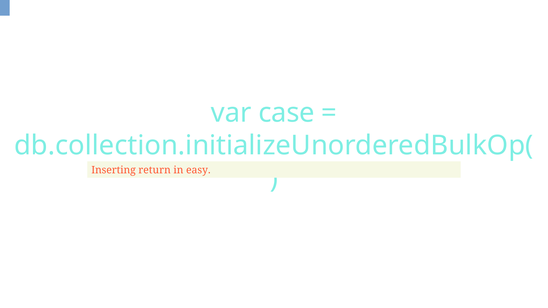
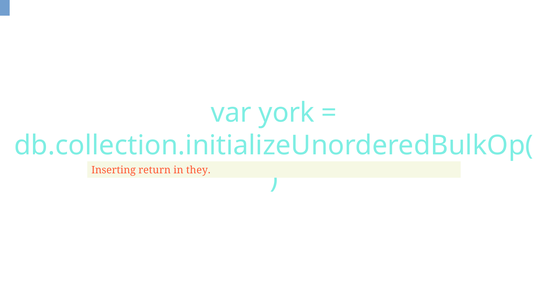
case: case -> york
easy: easy -> they
